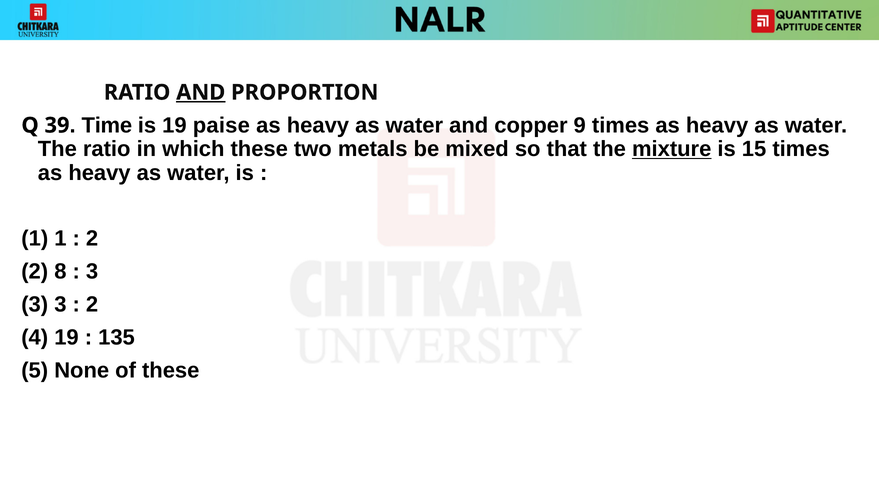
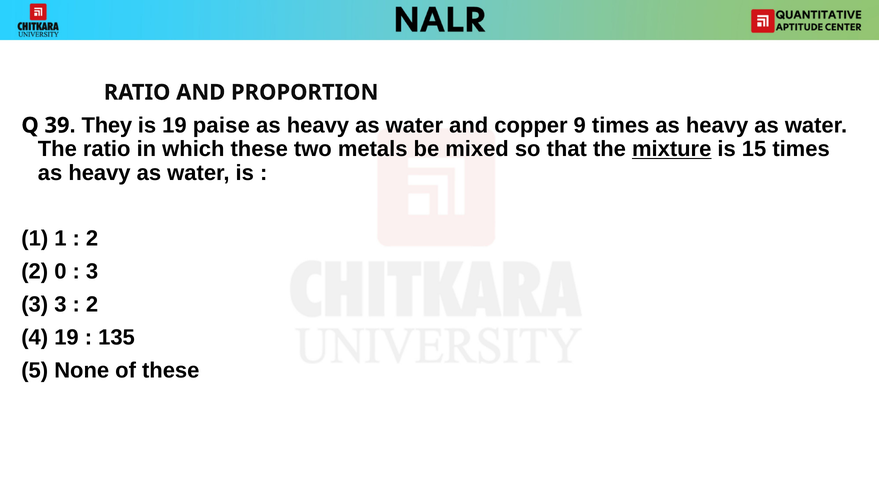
AND at (201, 92) underline: present -> none
Time: Time -> They
8: 8 -> 0
